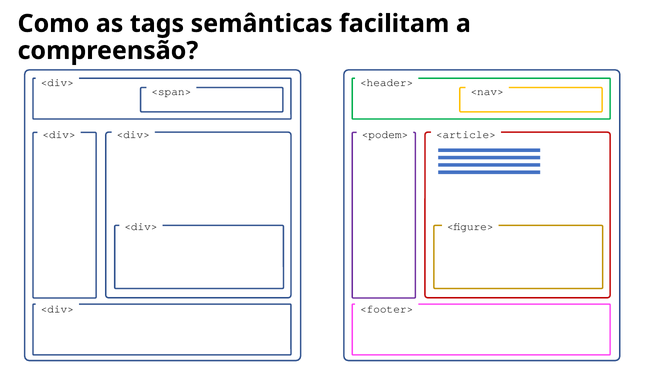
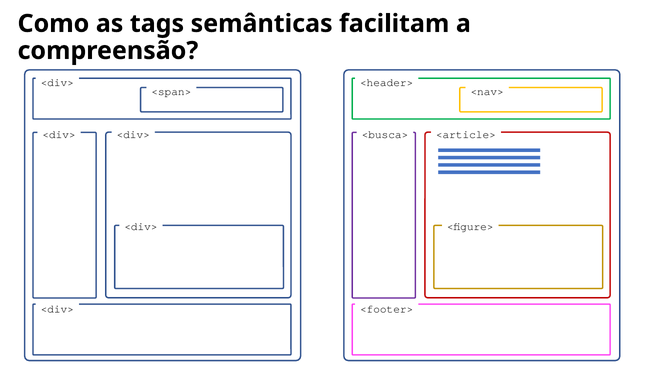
<podem>: <podem> -> <busca>
